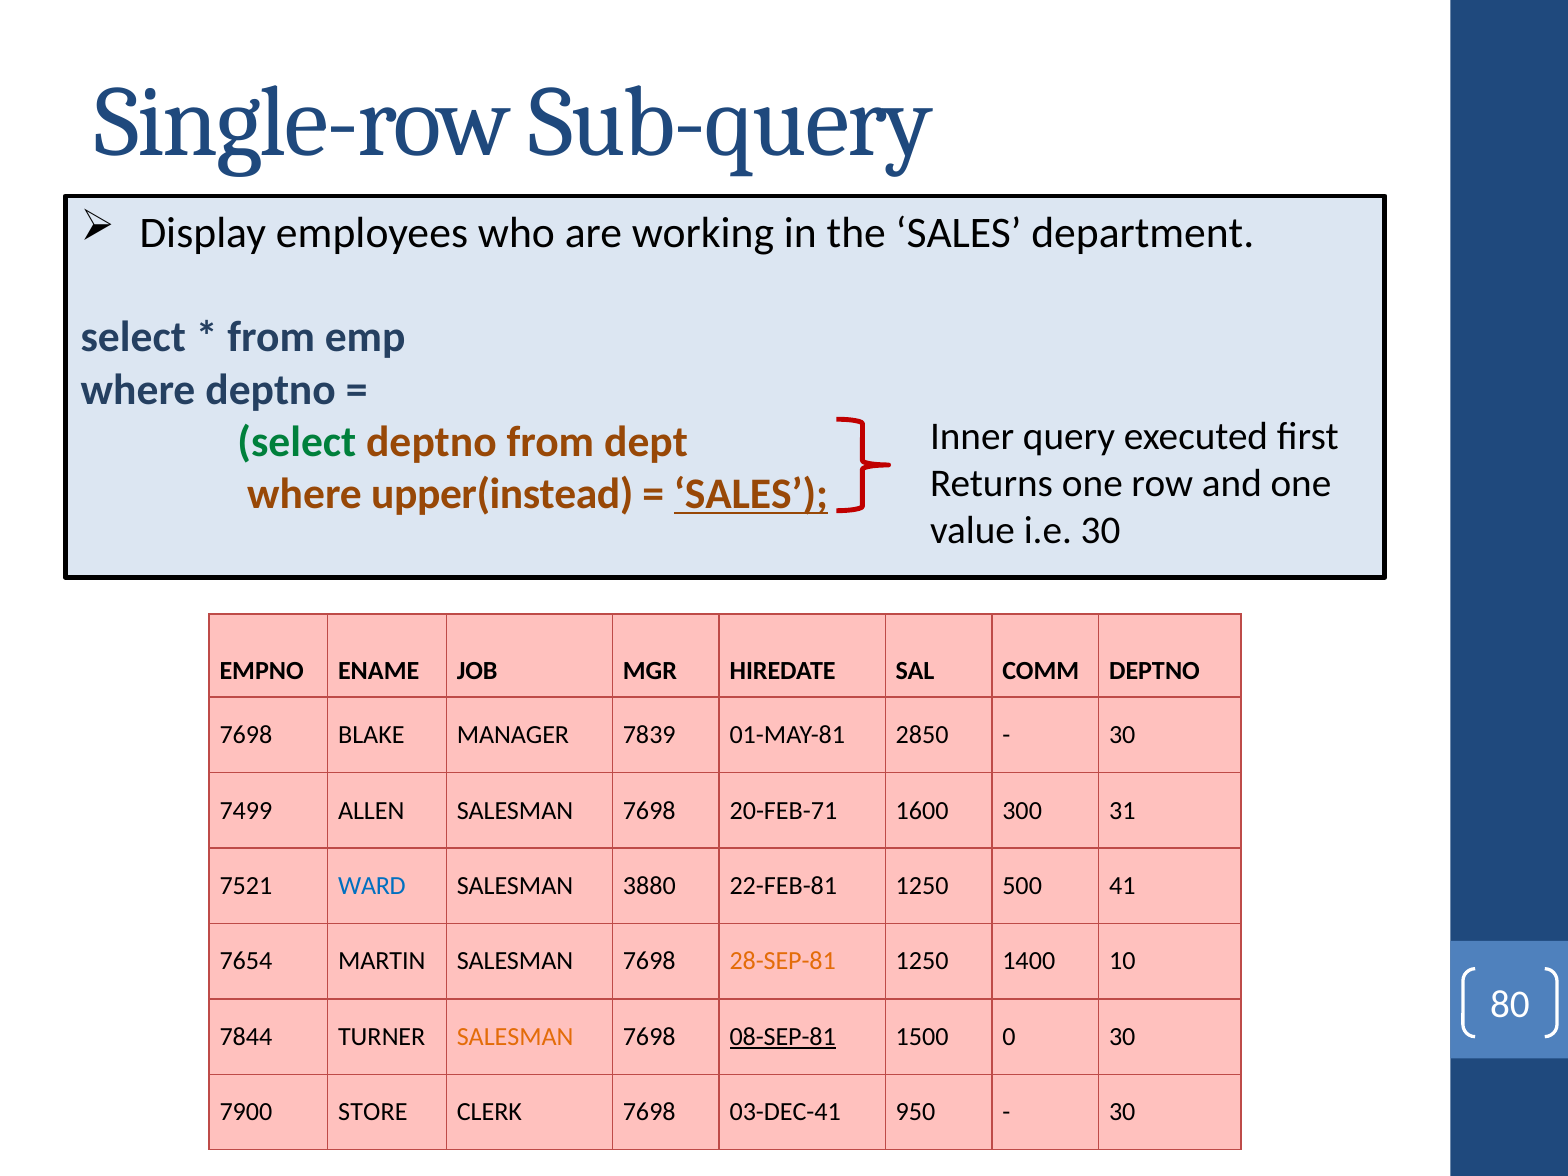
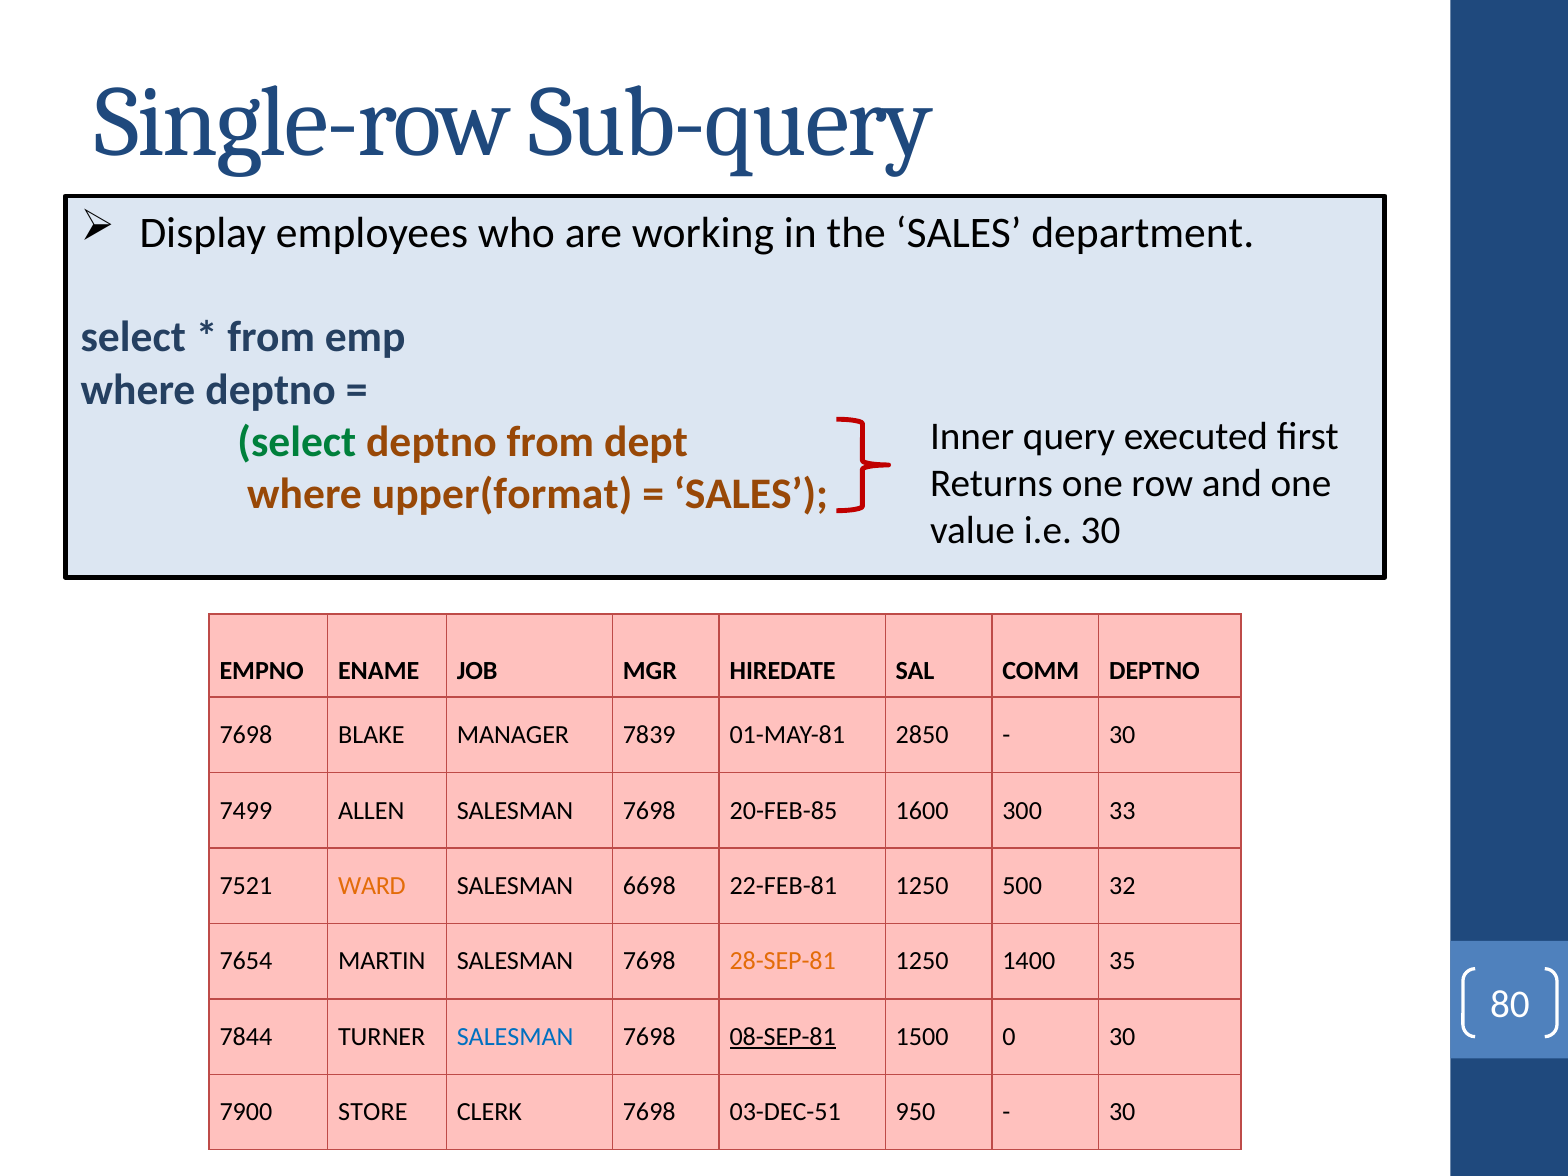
upper(instead: upper(instead -> upper(format
SALES at (751, 494) underline: present -> none
20-FEB-71: 20-FEB-71 -> 20-FEB-85
31: 31 -> 33
WARD colour: blue -> orange
3880: 3880 -> 6698
41: 41 -> 32
10: 10 -> 35
SALESMAN at (515, 1037) colour: orange -> blue
03-DEC-41: 03-DEC-41 -> 03-DEC-51
